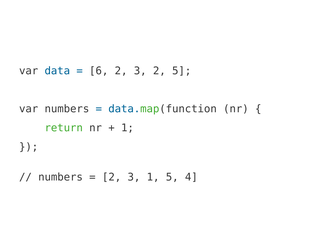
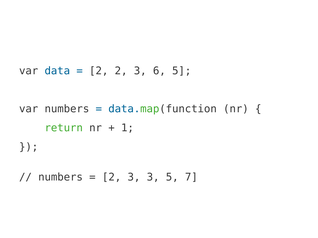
6 at (99, 71): 6 -> 2
3 2: 2 -> 6
3 1: 1 -> 3
4: 4 -> 7
